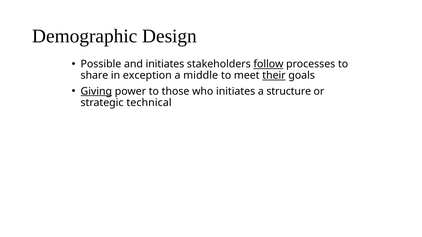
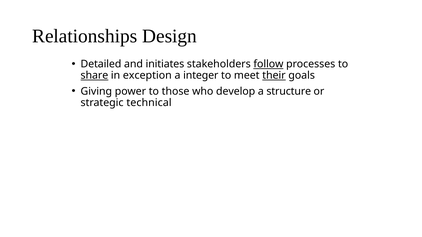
Demographic: Demographic -> Relationships
Possible: Possible -> Detailed
share underline: none -> present
middle: middle -> integer
Giving underline: present -> none
who initiates: initiates -> develop
